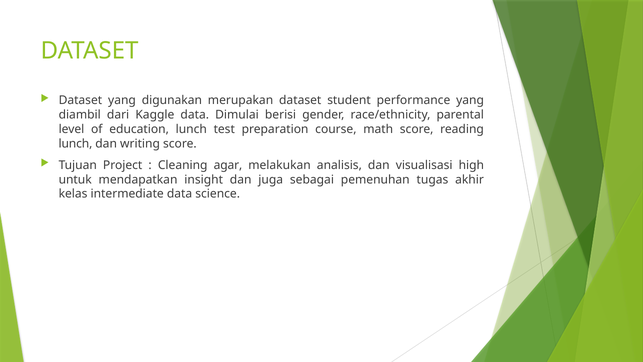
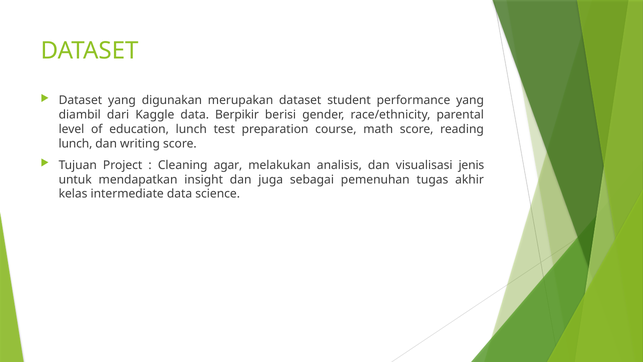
Dimulai: Dimulai -> Berpikir
high: high -> jenis
